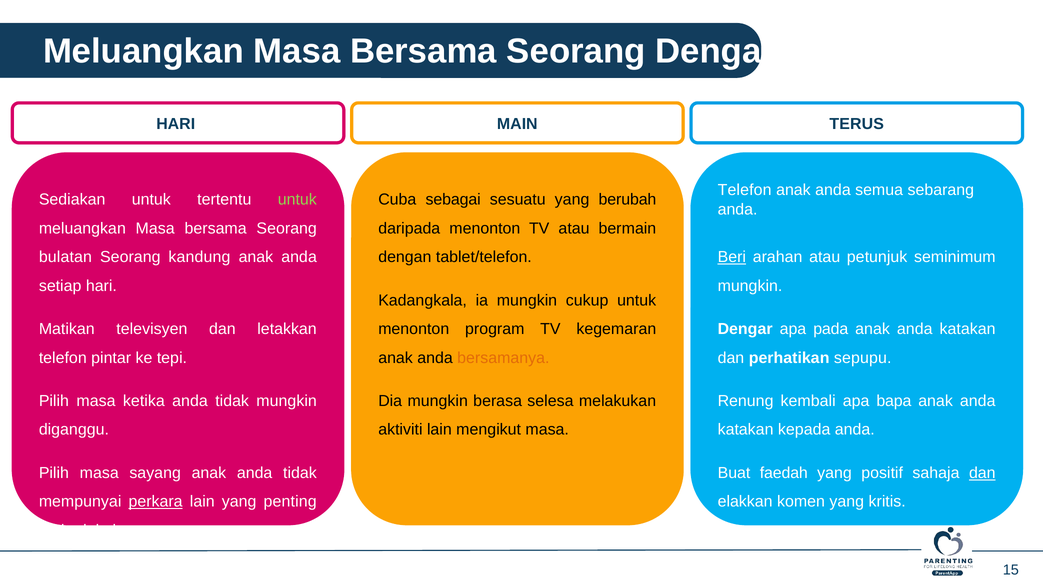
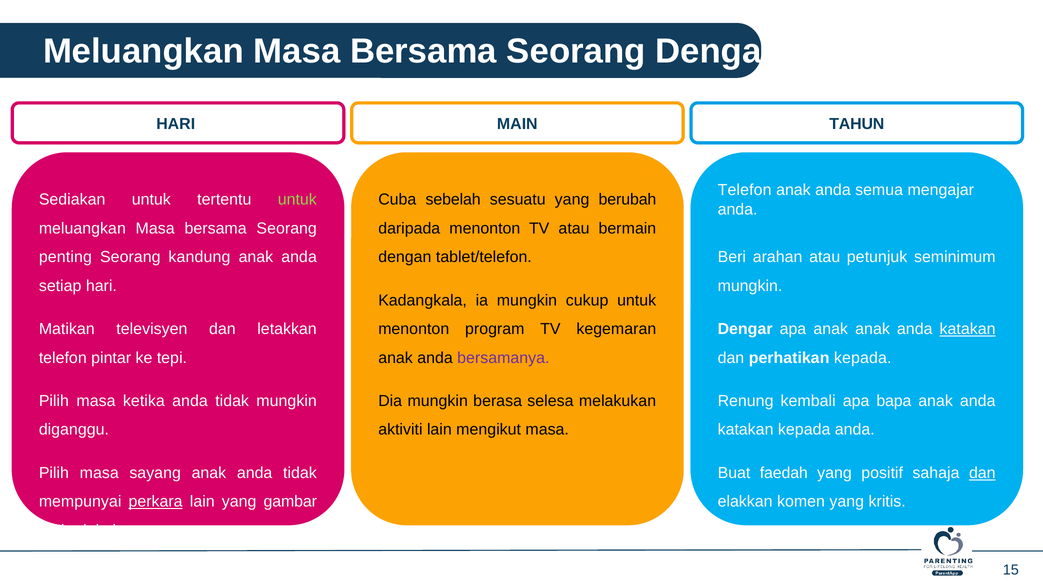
TERUS: TERUS -> TAHUN
sebarang: sebarang -> mengajar
sebagai: sebagai -> sebelah
bulatan: bulatan -> penting
Beri underline: present -> none
apa pada: pada -> anak
katakan at (968, 329) underline: none -> present
bersamanya colour: orange -> purple
perhatikan sepupu: sepupu -> kepada
penting: penting -> gambar
